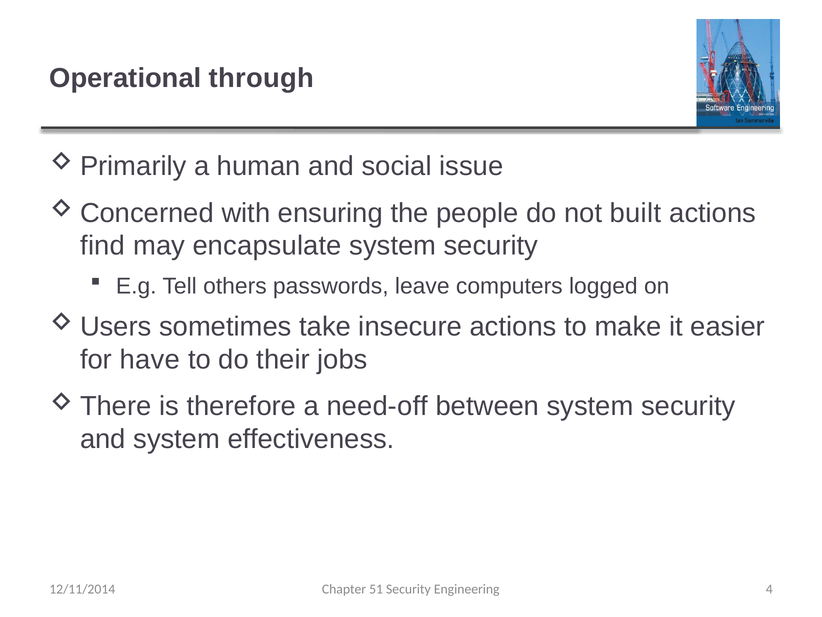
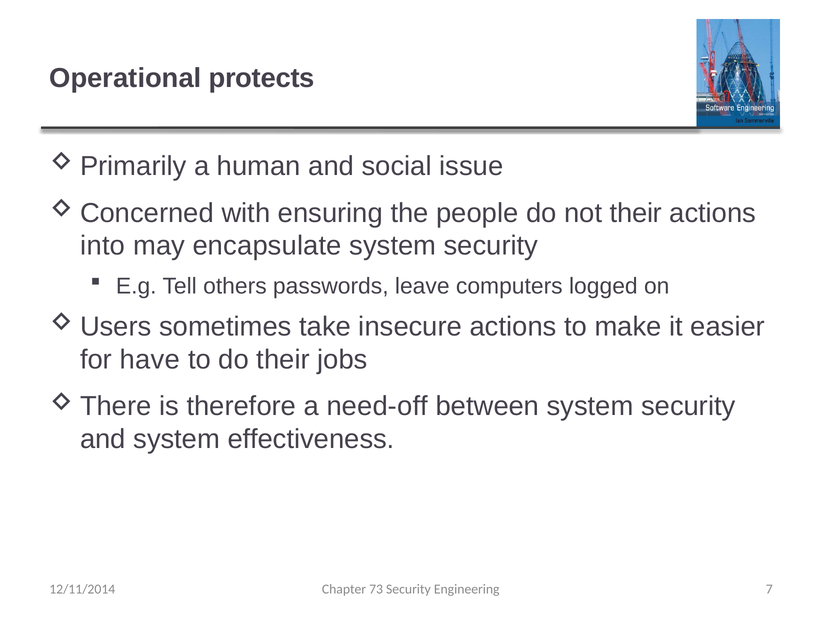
through: through -> protects
not built: built -> their
find: find -> into
51: 51 -> 73
4: 4 -> 7
